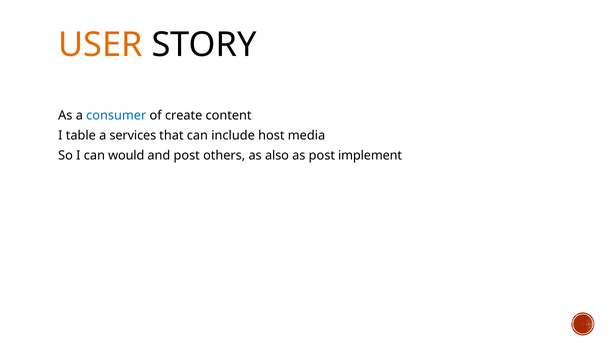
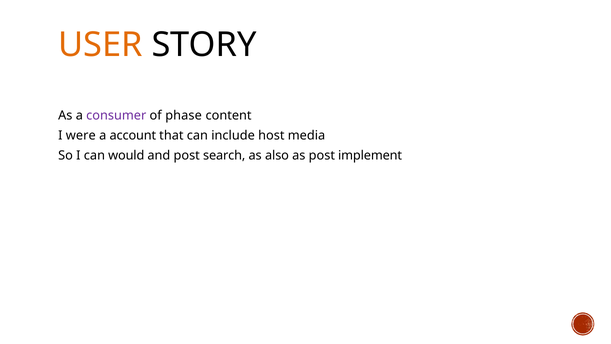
consumer colour: blue -> purple
create: create -> phase
table: table -> were
services: services -> account
others: others -> search
